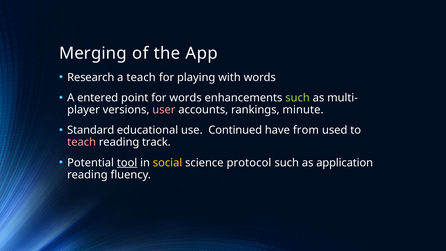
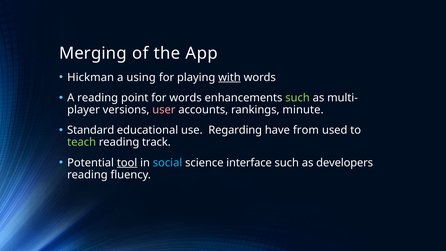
Research: Research -> Hickman
a teach: teach -> using
with underline: none -> present
A entered: entered -> reading
Continued: Continued -> Regarding
teach at (82, 142) colour: pink -> light green
social colour: yellow -> light blue
protocol: protocol -> interface
application: application -> developers
